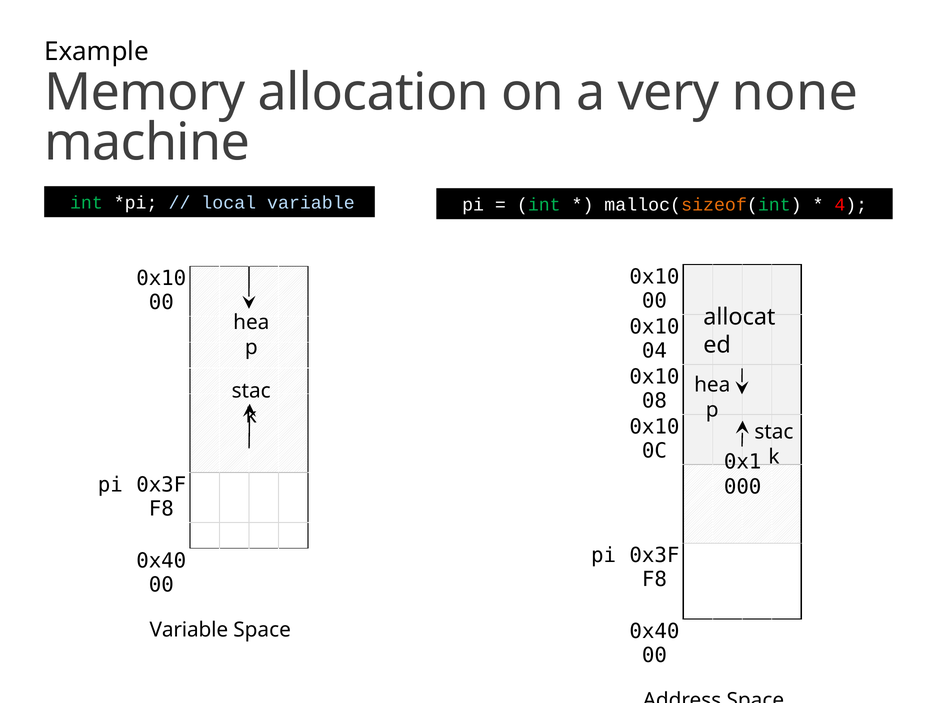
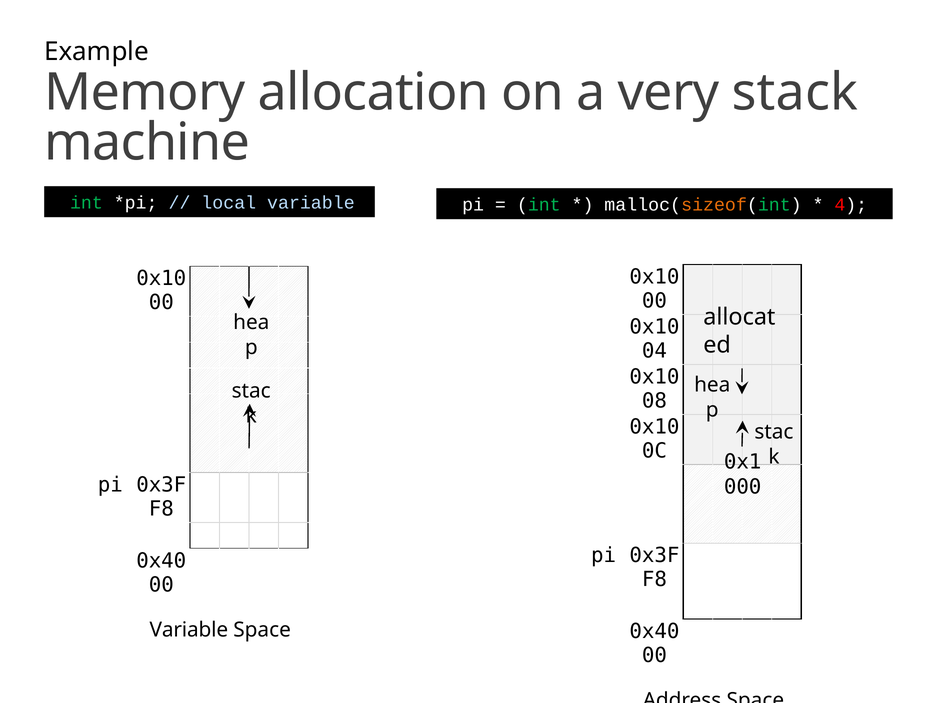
none: none -> stack
